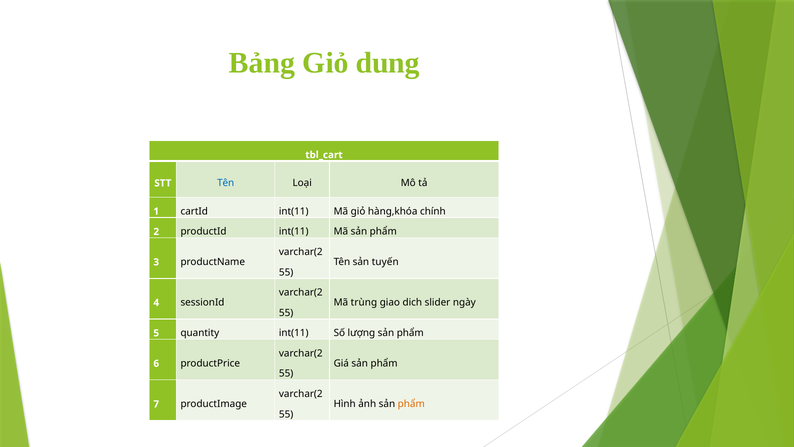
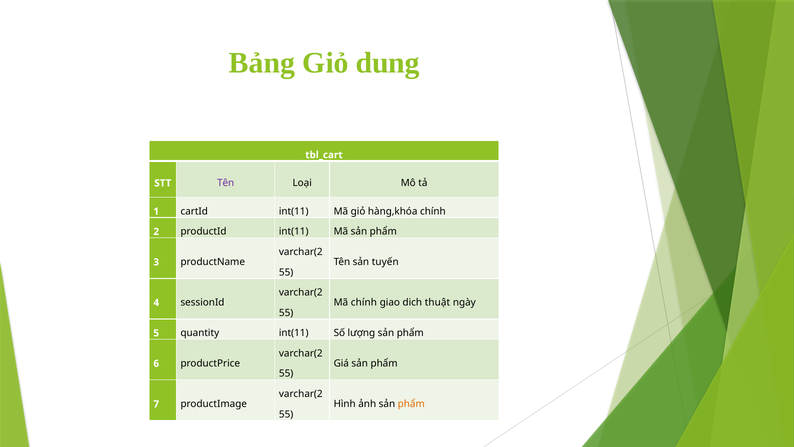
Tên at (226, 183) colour: blue -> purple
Mã trùng: trùng -> chính
slider: slider -> thuật
